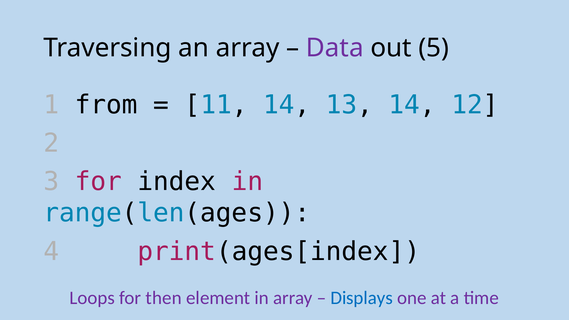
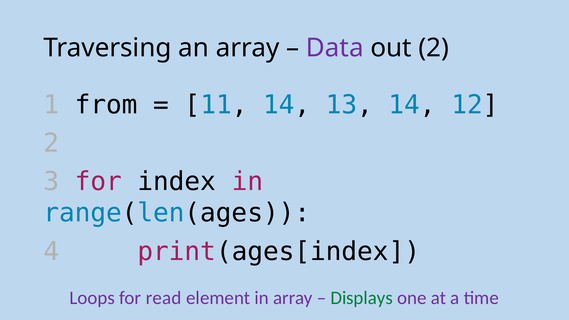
out 5: 5 -> 2
then: then -> read
Displays colour: blue -> green
